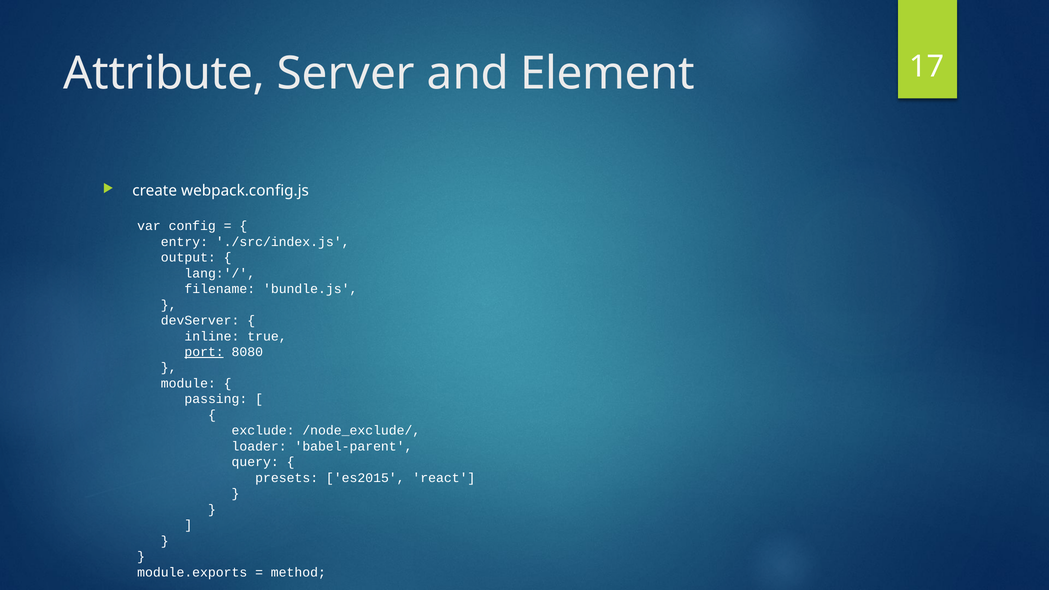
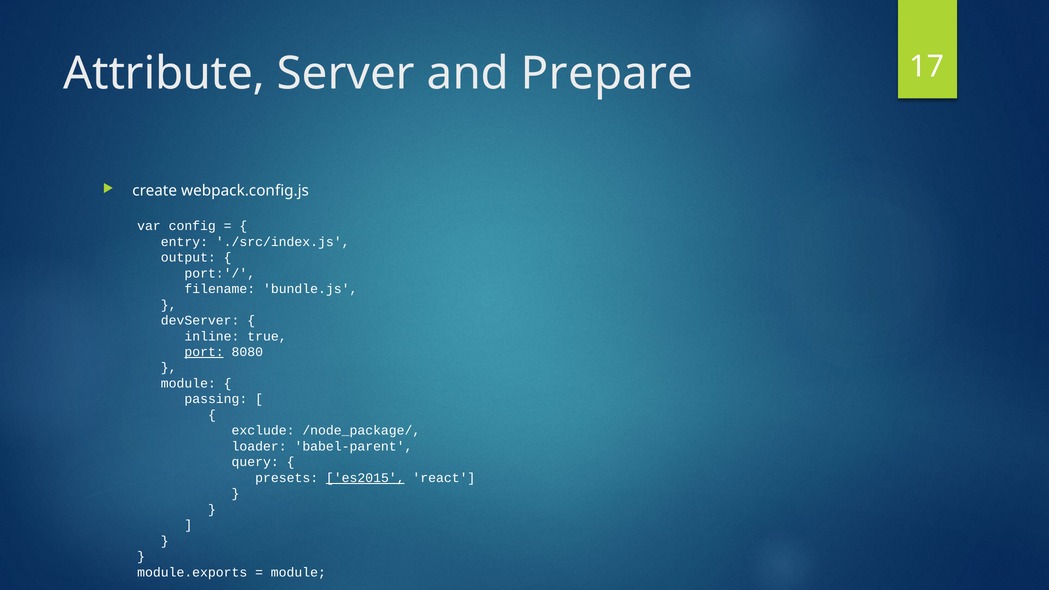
Element: Element -> Prepare
lang:'/: lang:'/ -> port:'/
/node_exclude/: /node_exclude/ -> /node_package/
es2015 underline: none -> present
method at (298, 572): method -> module
